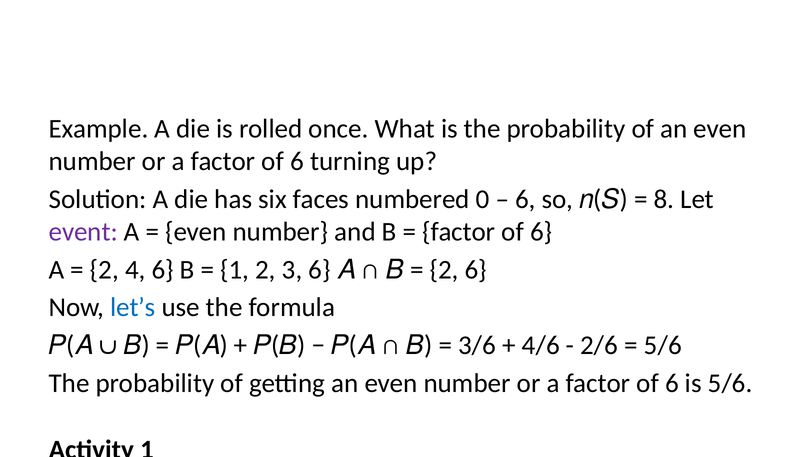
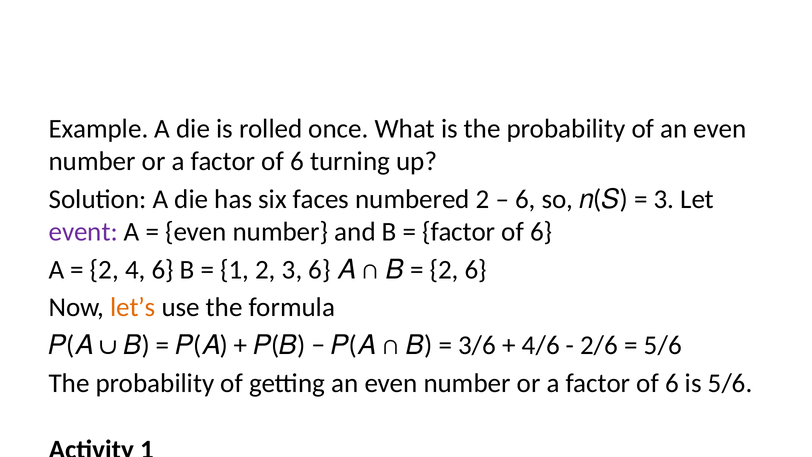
numbered 0: 0 -> 2
8 at (664, 199): 8 -> 3
let’s colour: blue -> orange
